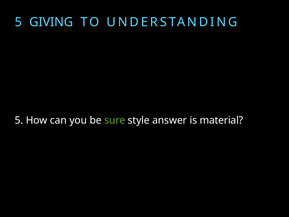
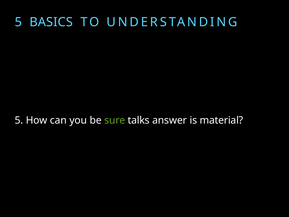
GIVING: GIVING -> BASICS
style: style -> talks
